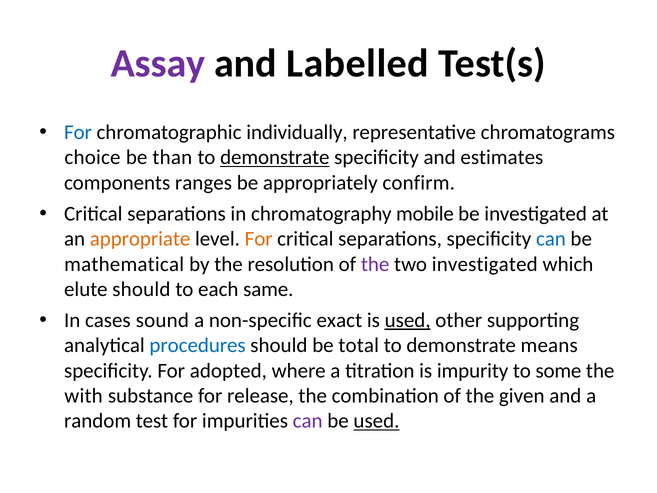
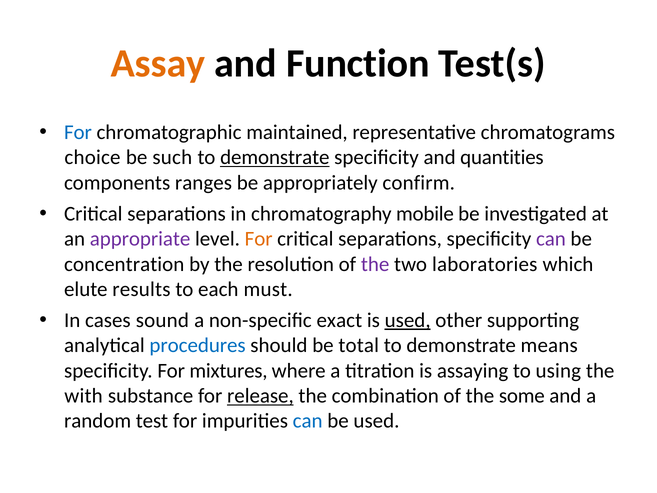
Assay colour: purple -> orange
Labelled: Labelled -> Function
individually: individually -> maintained
than: than -> such
estimates: estimates -> quantities
appropriate colour: orange -> purple
can at (551, 239) colour: blue -> purple
mathematical: mathematical -> concentration
two investigated: investigated -> laboratories
elute should: should -> results
same: same -> must
adopted: adopted -> mixtures
impurity: impurity -> assaying
some: some -> using
release underline: none -> present
given: given -> some
can at (308, 421) colour: purple -> blue
used at (376, 421) underline: present -> none
